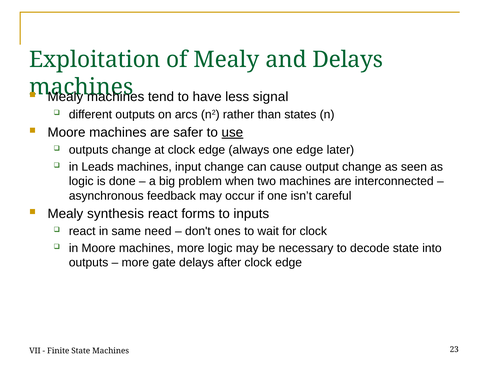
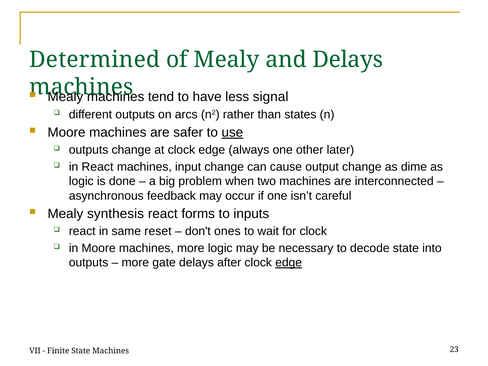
Exploitation: Exploitation -> Determined
one edge: edge -> other
in Leads: Leads -> React
seen: seen -> dime
need: need -> reset
edge at (289, 262) underline: none -> present
